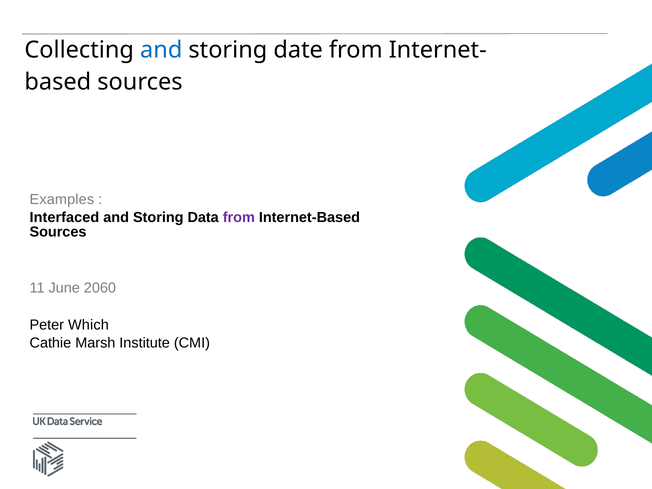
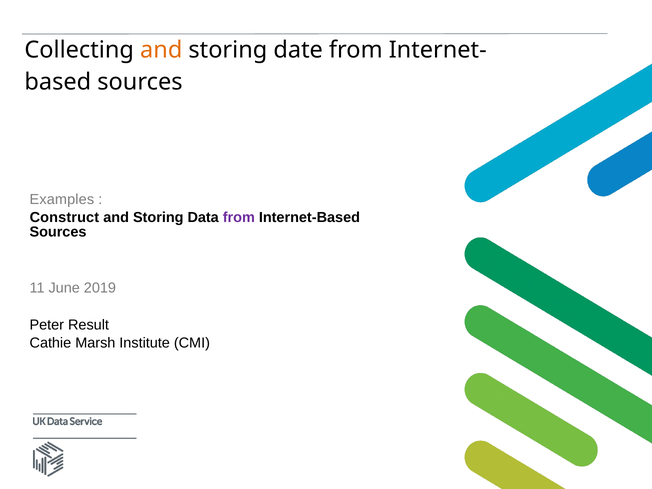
and at (161, 50) colour: blue -> orange
Interfaced: Interfaced -> Construct
2060: 2060 -> 2019
Which: Which -> Result
